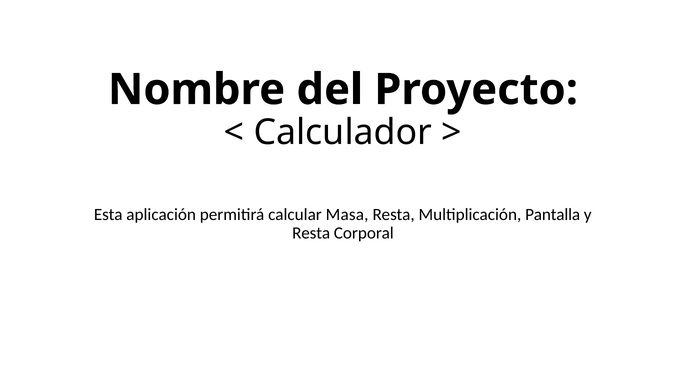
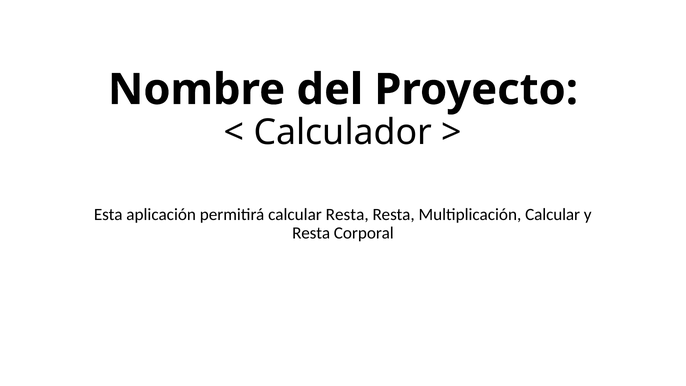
calcular Masa: Masa -> Resta
Multiplicación Pantalla: Pantalla -> Calcular
